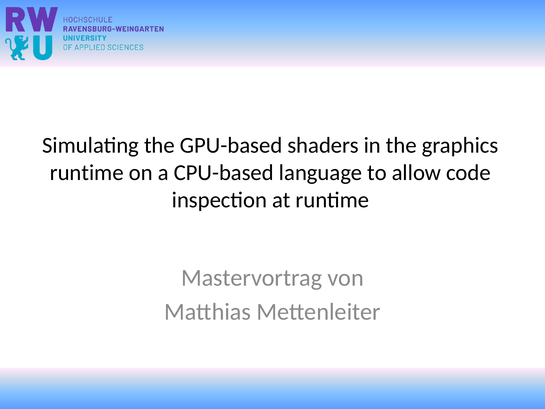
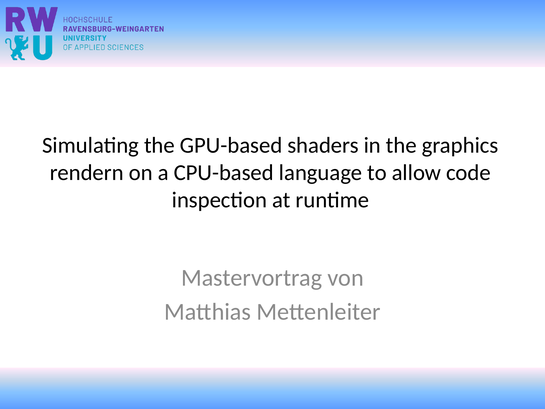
runtime at (87, 173): runtime -> rendern
